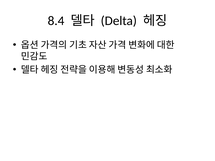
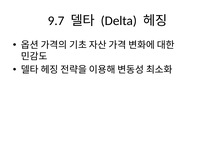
8.4: 8.4 -> 9.7
